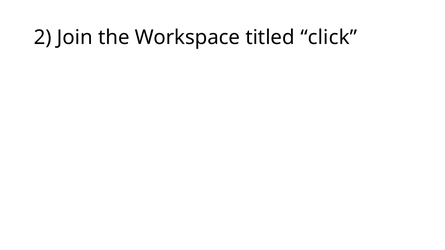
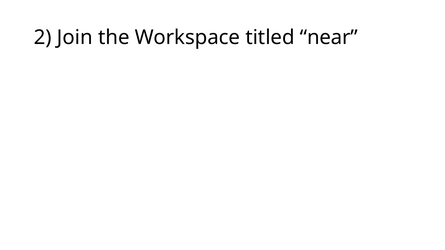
click: click -> near
